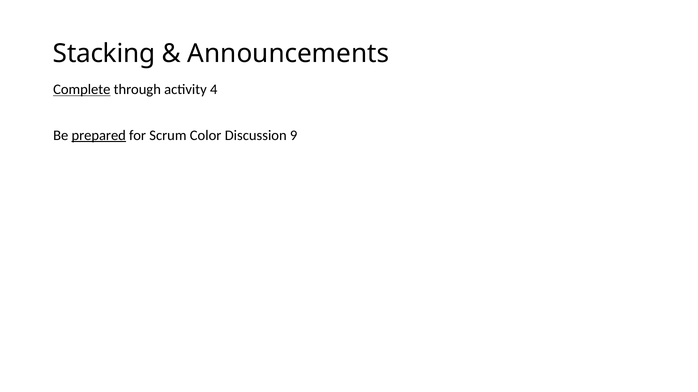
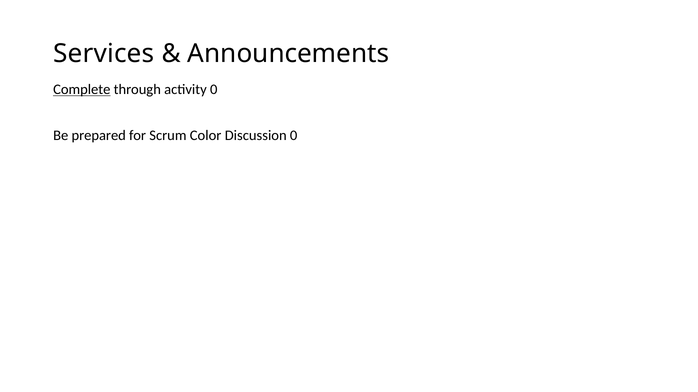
Stacking: Stacking -> Services
activity 4: 4 -> 0
prepared underline: present -> none
Discussion 9: 9 -> 0
